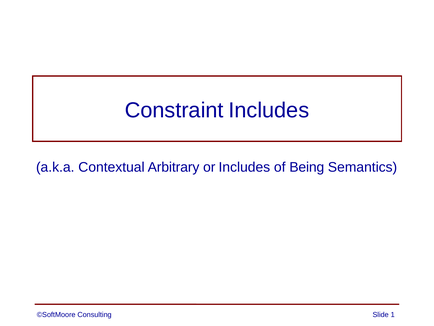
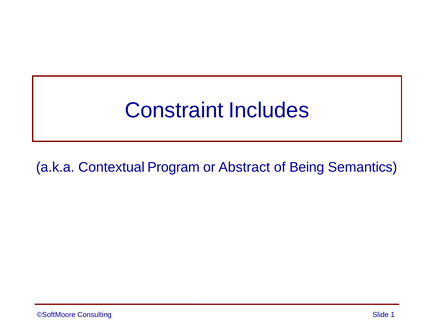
Arbitrary: Arbitrary -> Program
or Includes: Includes -> Abstract
